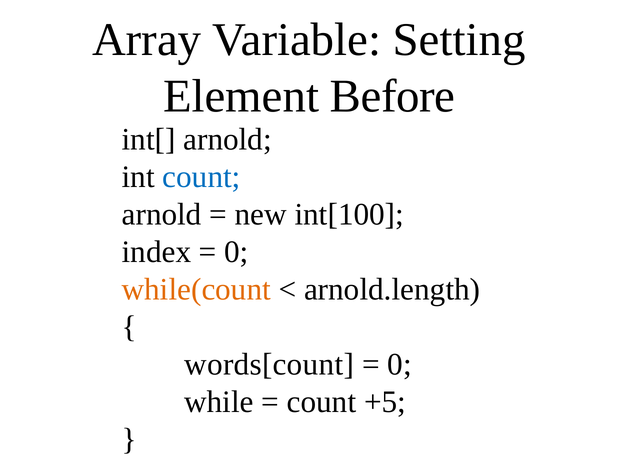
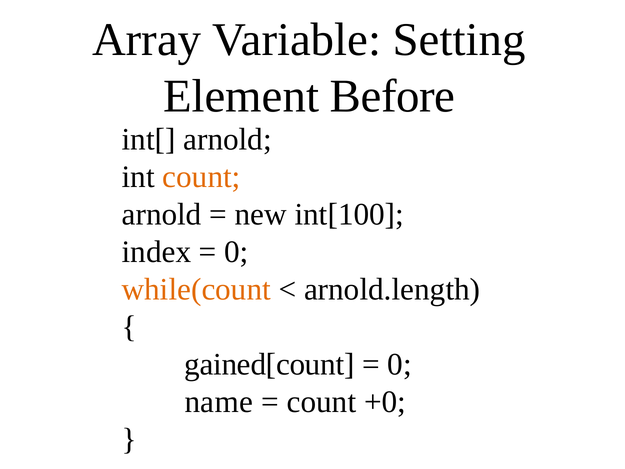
count at (202, 177) colour: blue -> orange
words[count: words[count -> gained[count
while: while -> name
+5: +5 -> +0
